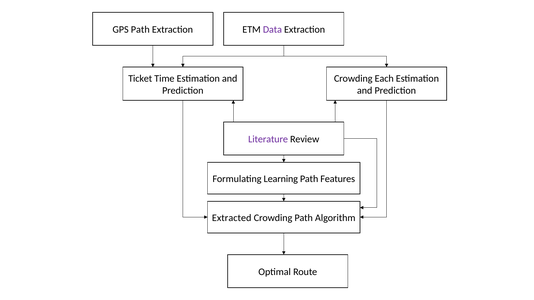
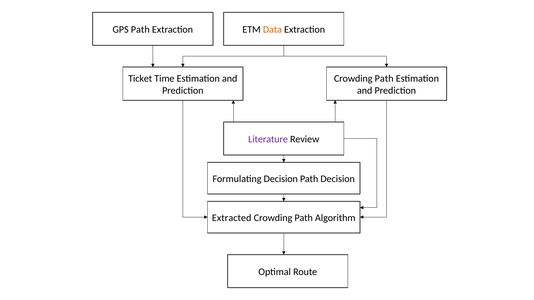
Data colour: purple -> orange
Each at (384, 78): Each -> Path
Formulating Learning: Learning -> Decision
Path Features: Features -> Decision
